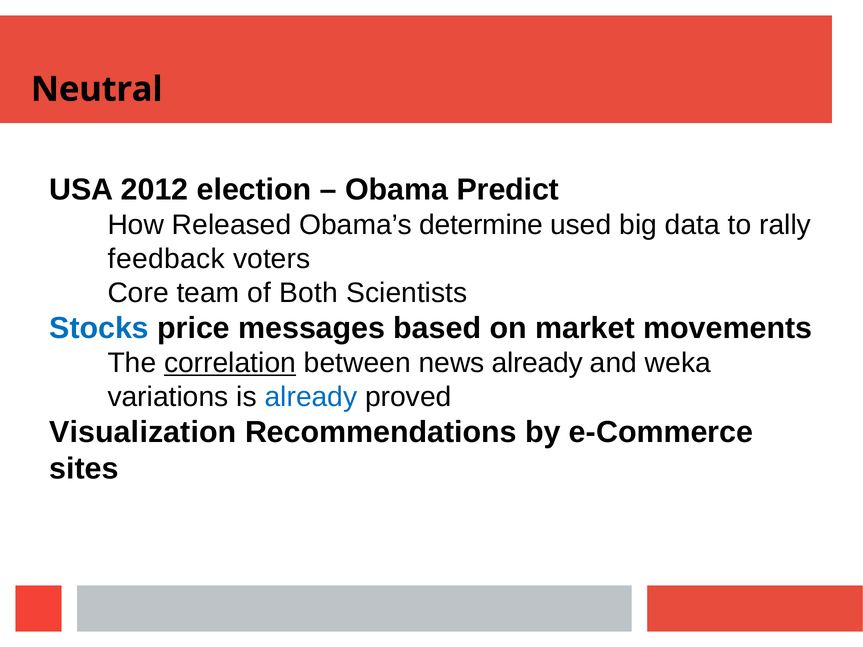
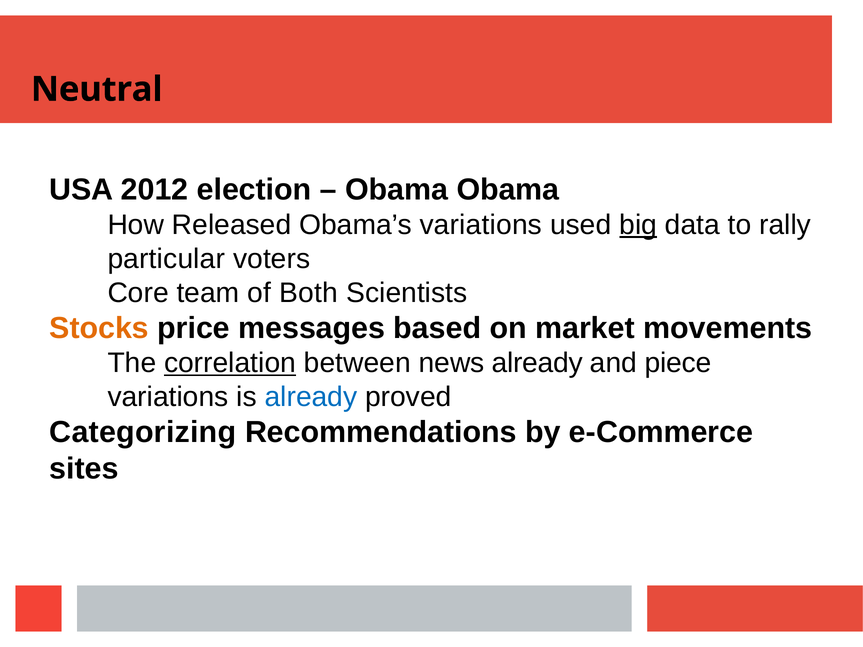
Obama Predict: Predict -> Obama
Obama’s determine: determine -> variations
big underline: none -> present
feedback: feedback -> particular
Stocks colour: blue -> orange
weka: weka -> piece
Visualization: Visualization -> Categorizing
